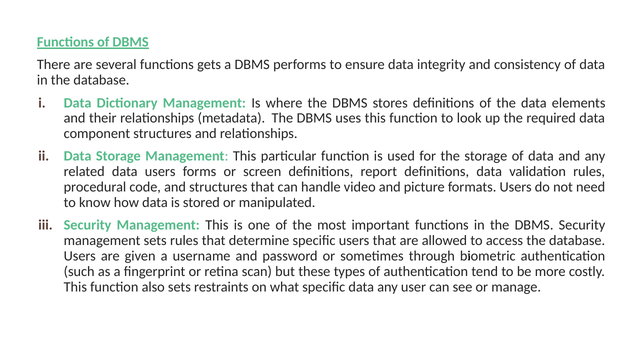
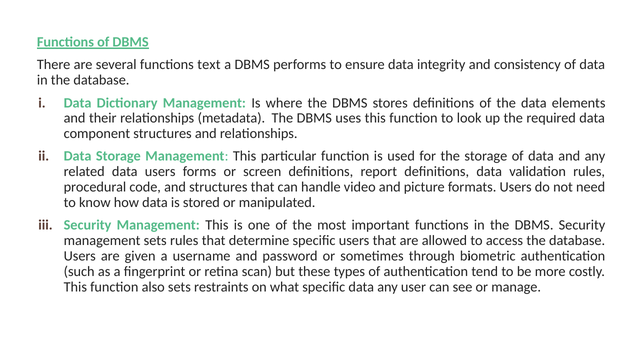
gets: gets -> text
